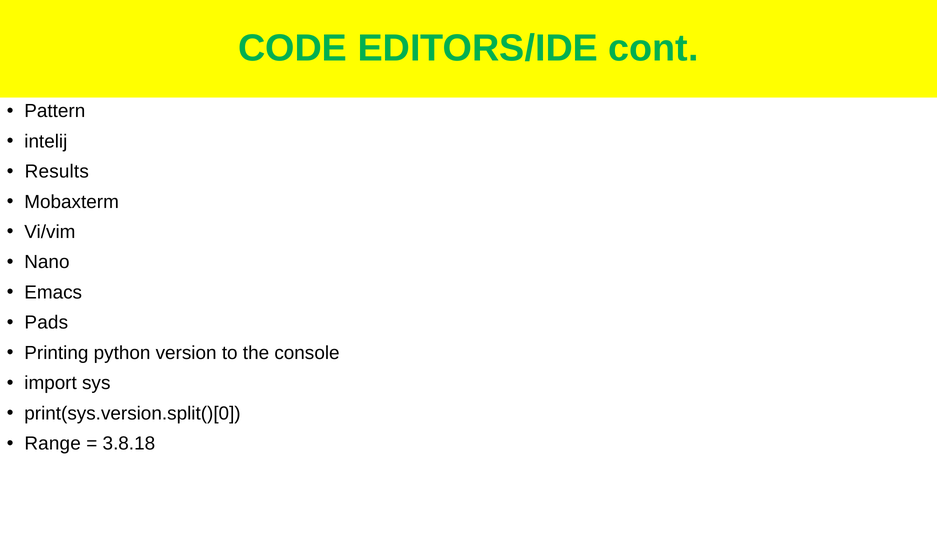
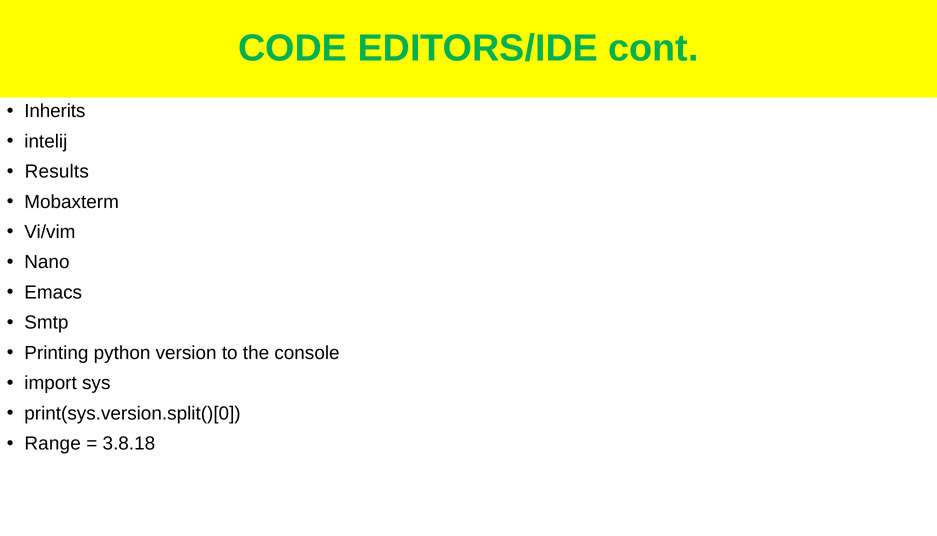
Pattern: Pattern -> Inherits
Pads: Pads -> Smtp
